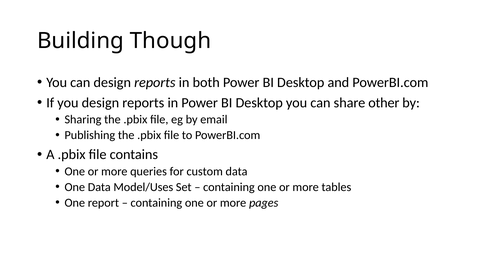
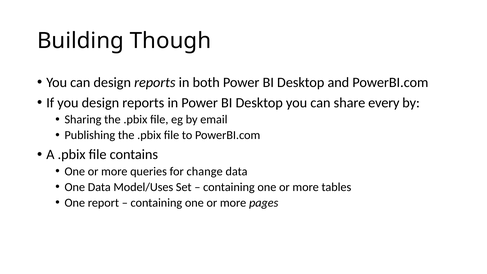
other: other -> every
custom: custom -> change
